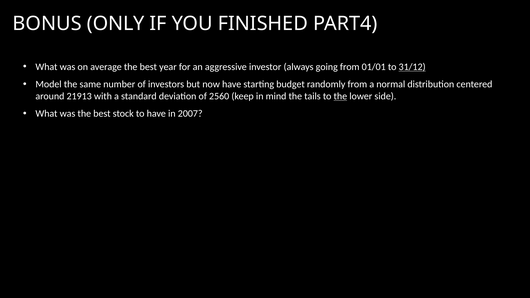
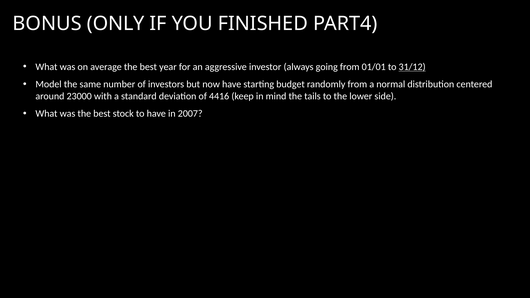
21913: 21913 -> 23000
2560: 2560 -> 4416
the at (340, 96) underline: present -> none
